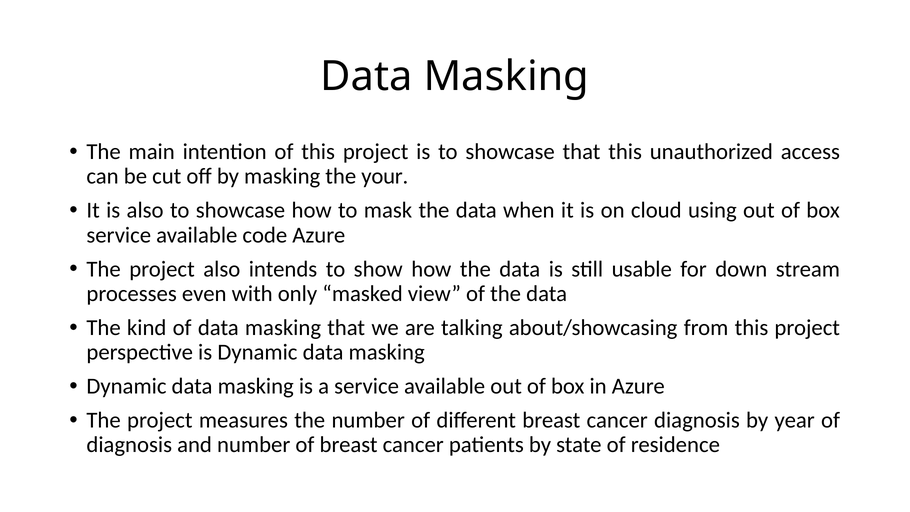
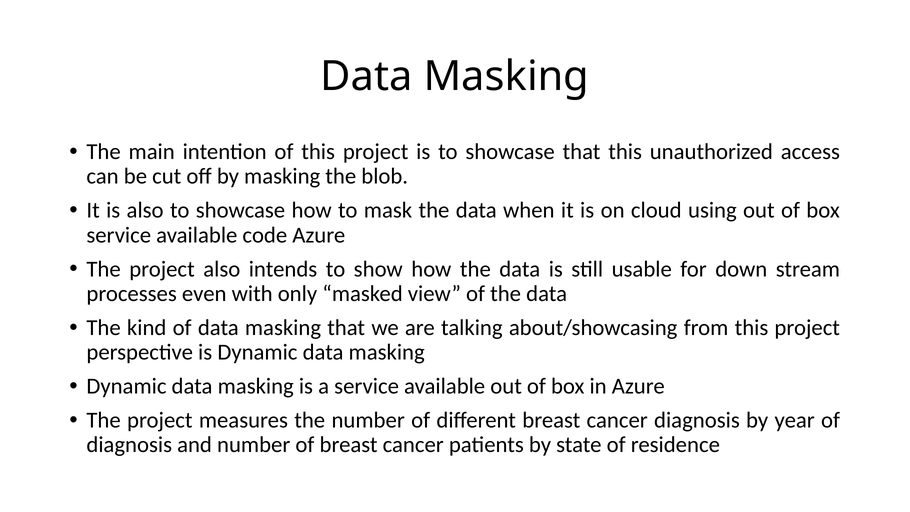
your: your -> blob
